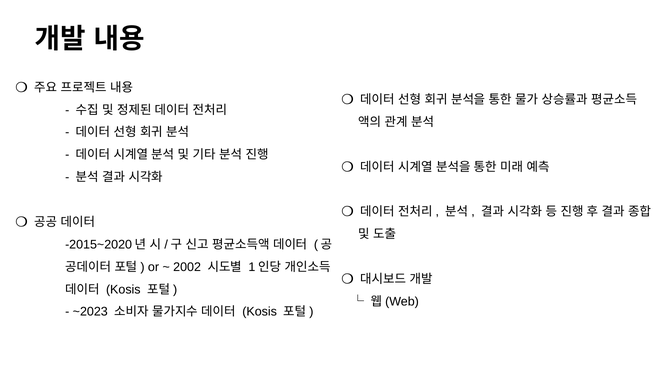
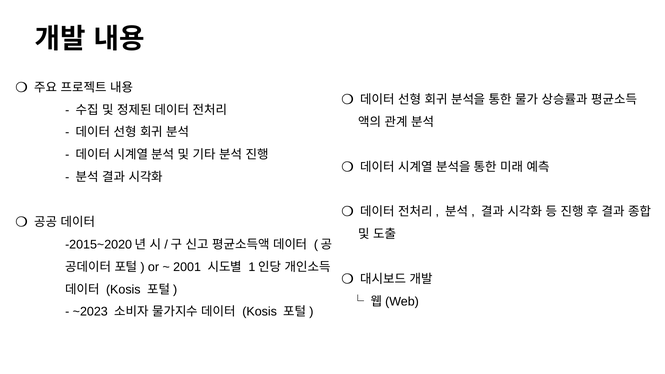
2002: 2002 -> 2001
